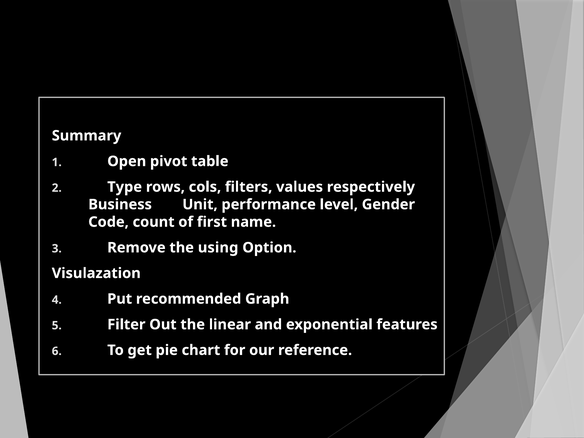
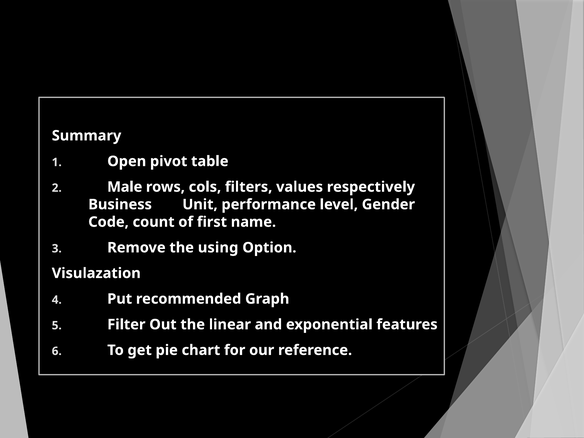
Type: Type -> Male
